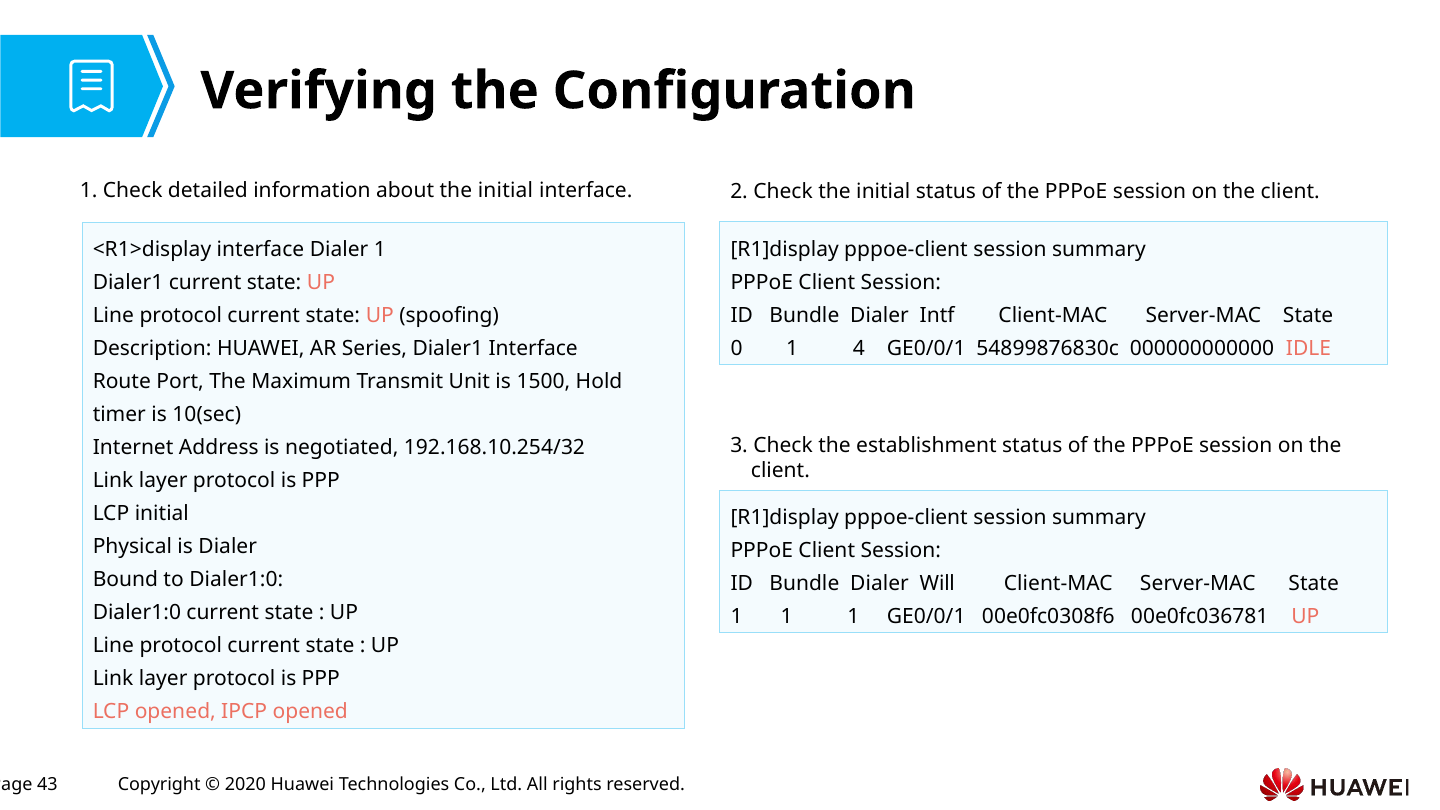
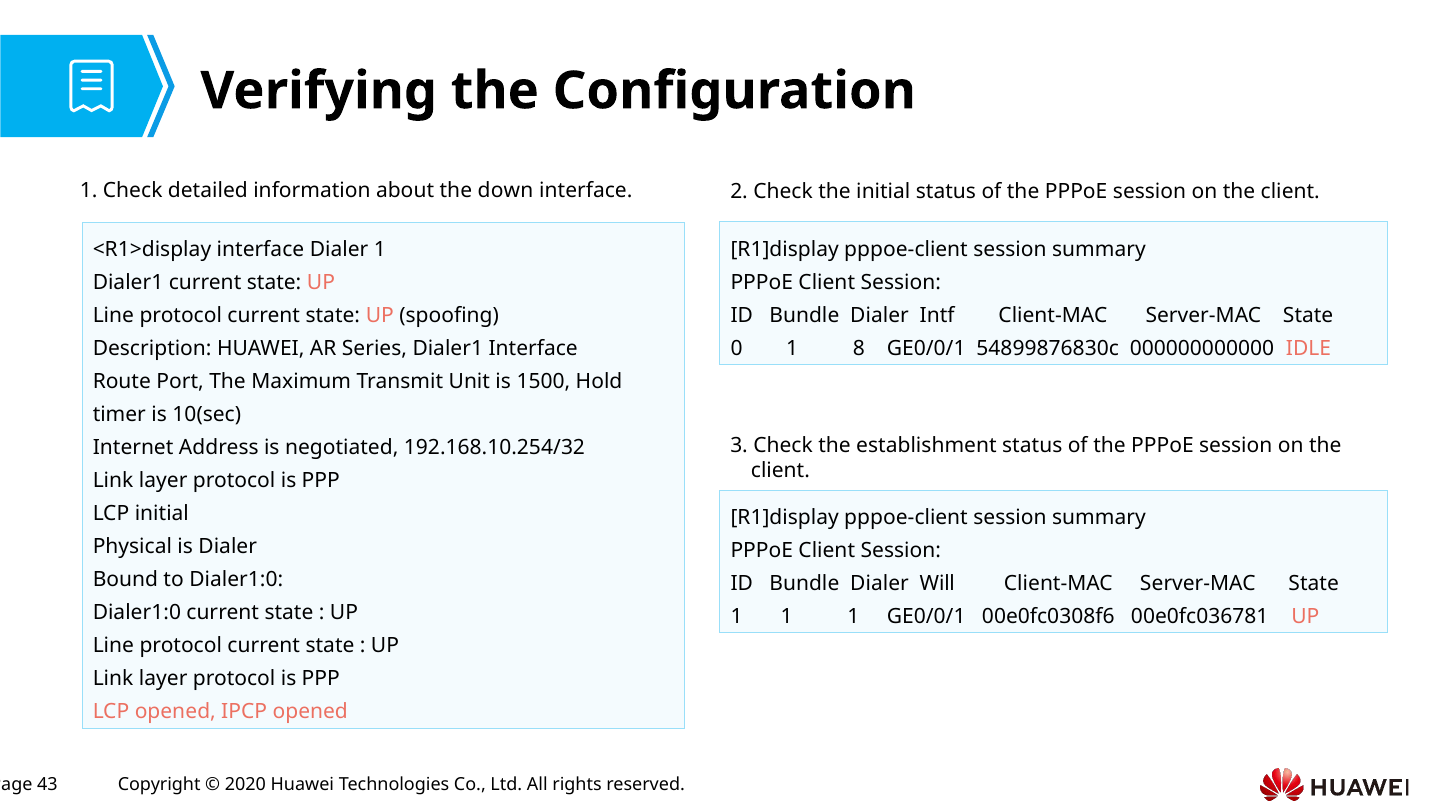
about the initial: initial -> down
4: 4 -> 8
